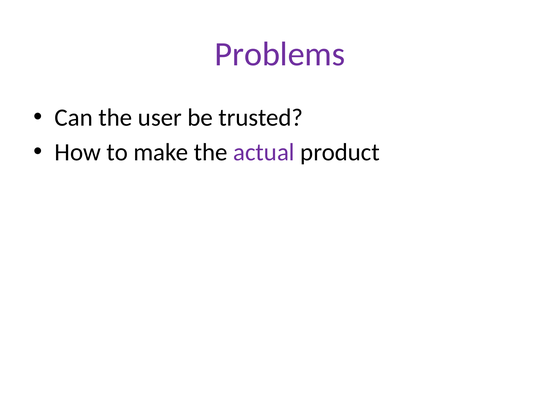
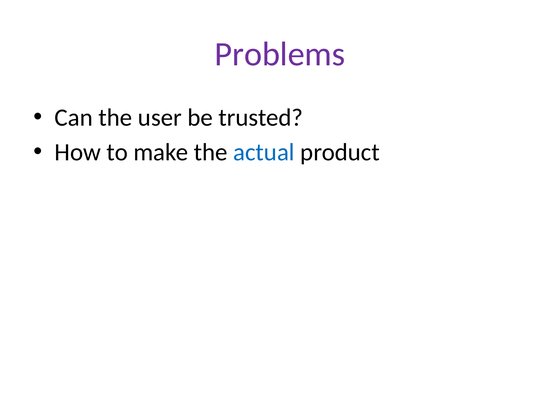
actual colour: purple -> blue
